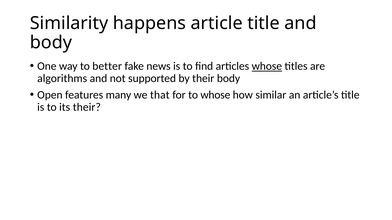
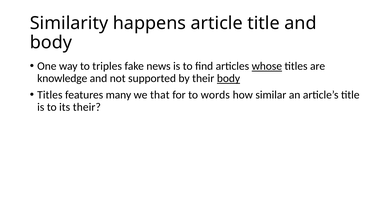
better: better -> triples
algorithms: algorithms -> knowledge
body at (228, 79) underline: none -> present
Open at (50, 95): Open -> Titles
to whose: whose -> words
